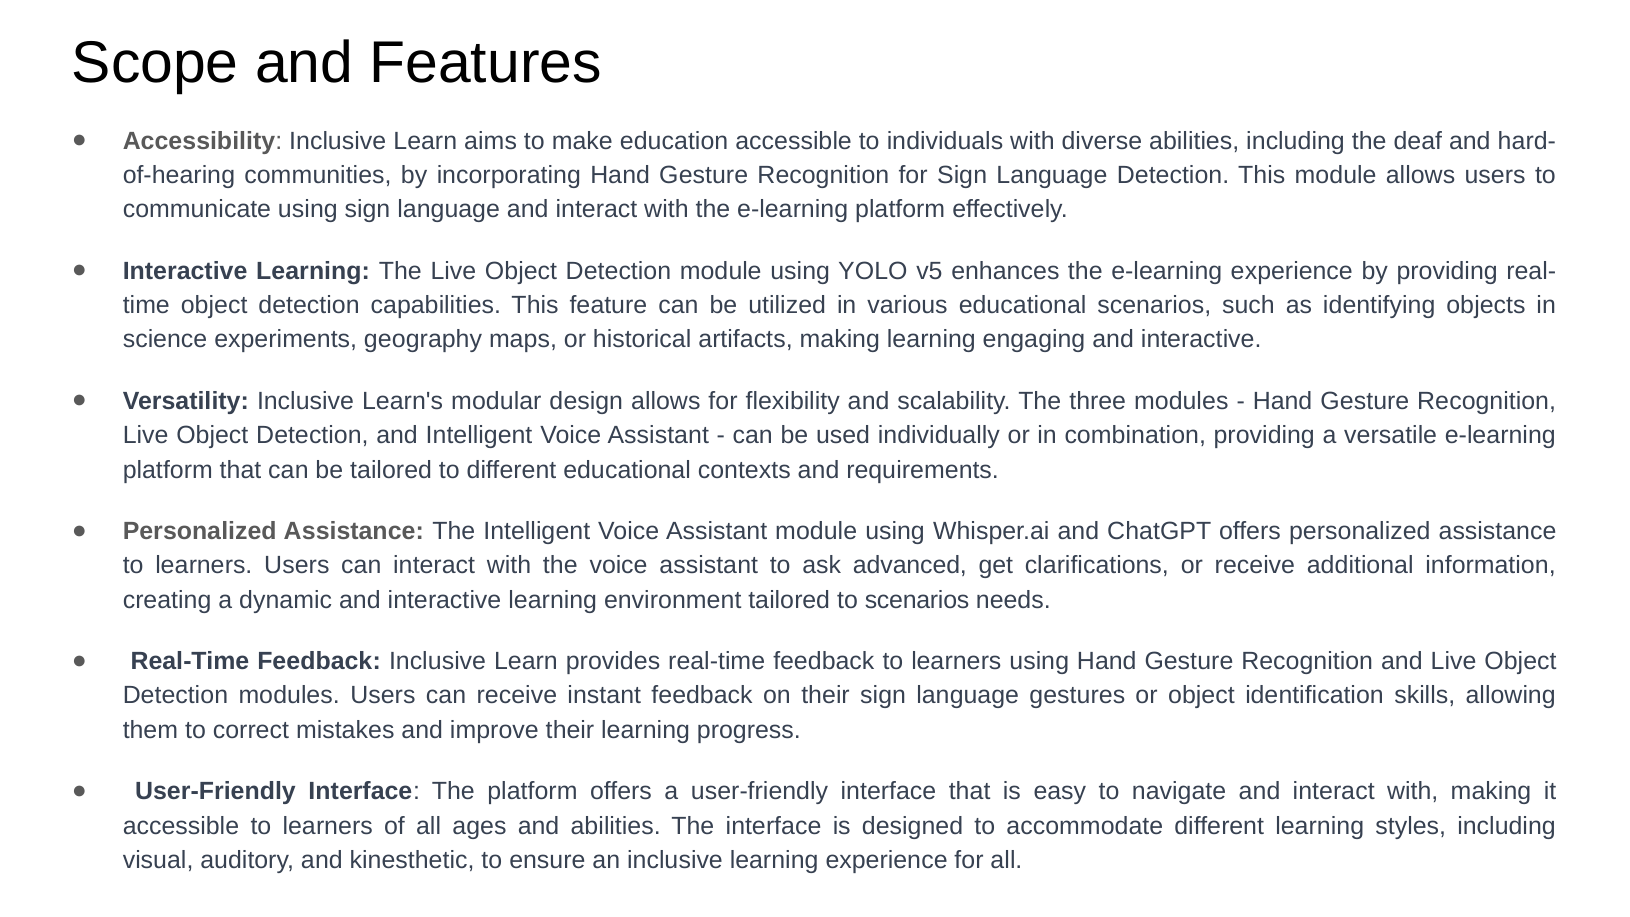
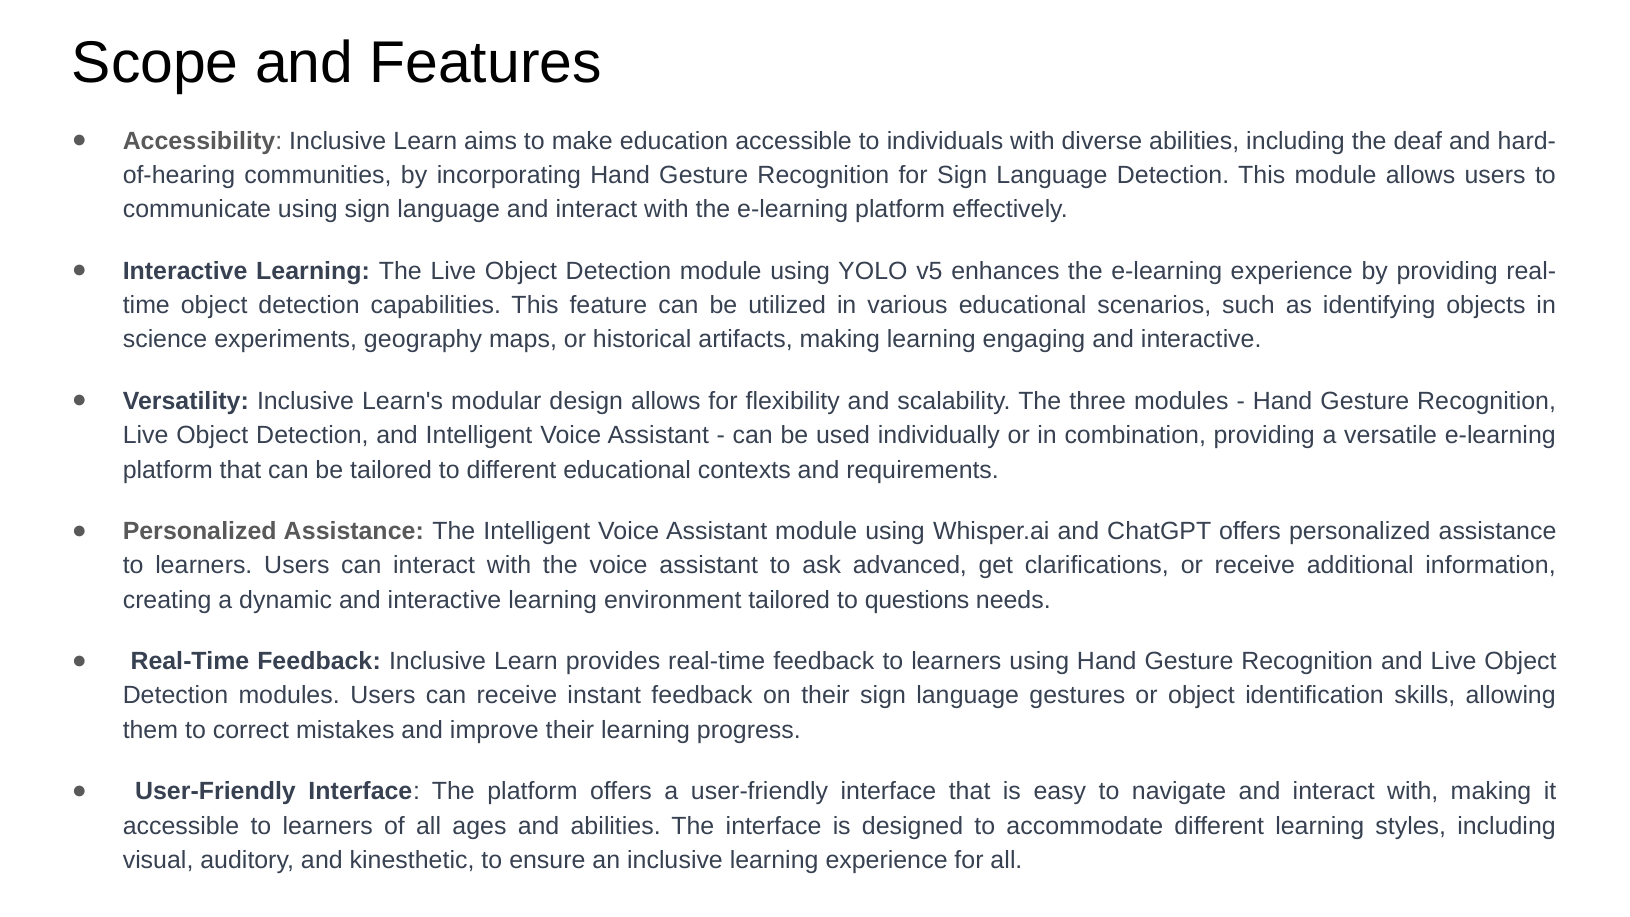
to scenarios: scenarios -> questions
